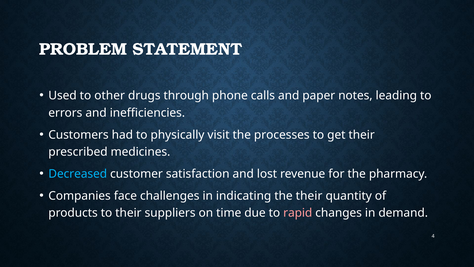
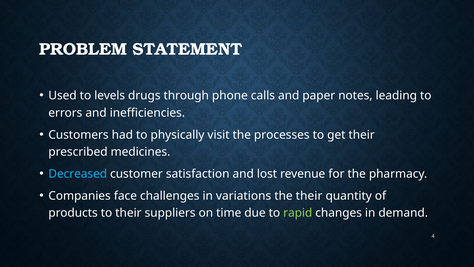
other: other -> levels
indicating: indicating -> variations
rapid colour: pink -> light green
